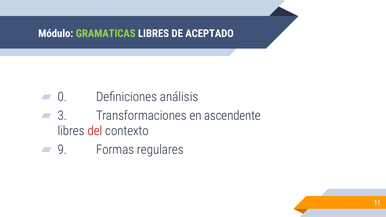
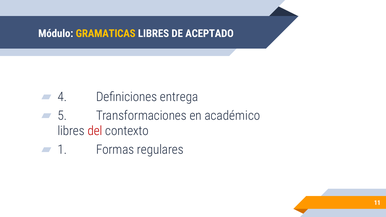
GRAMATICAS colour: light green -> yellow
0: 0 -> 4
análisis: análisis -> entrega
3: 3 -> 5
ascendente: ascendente -> académico
9: 9 -> 1
